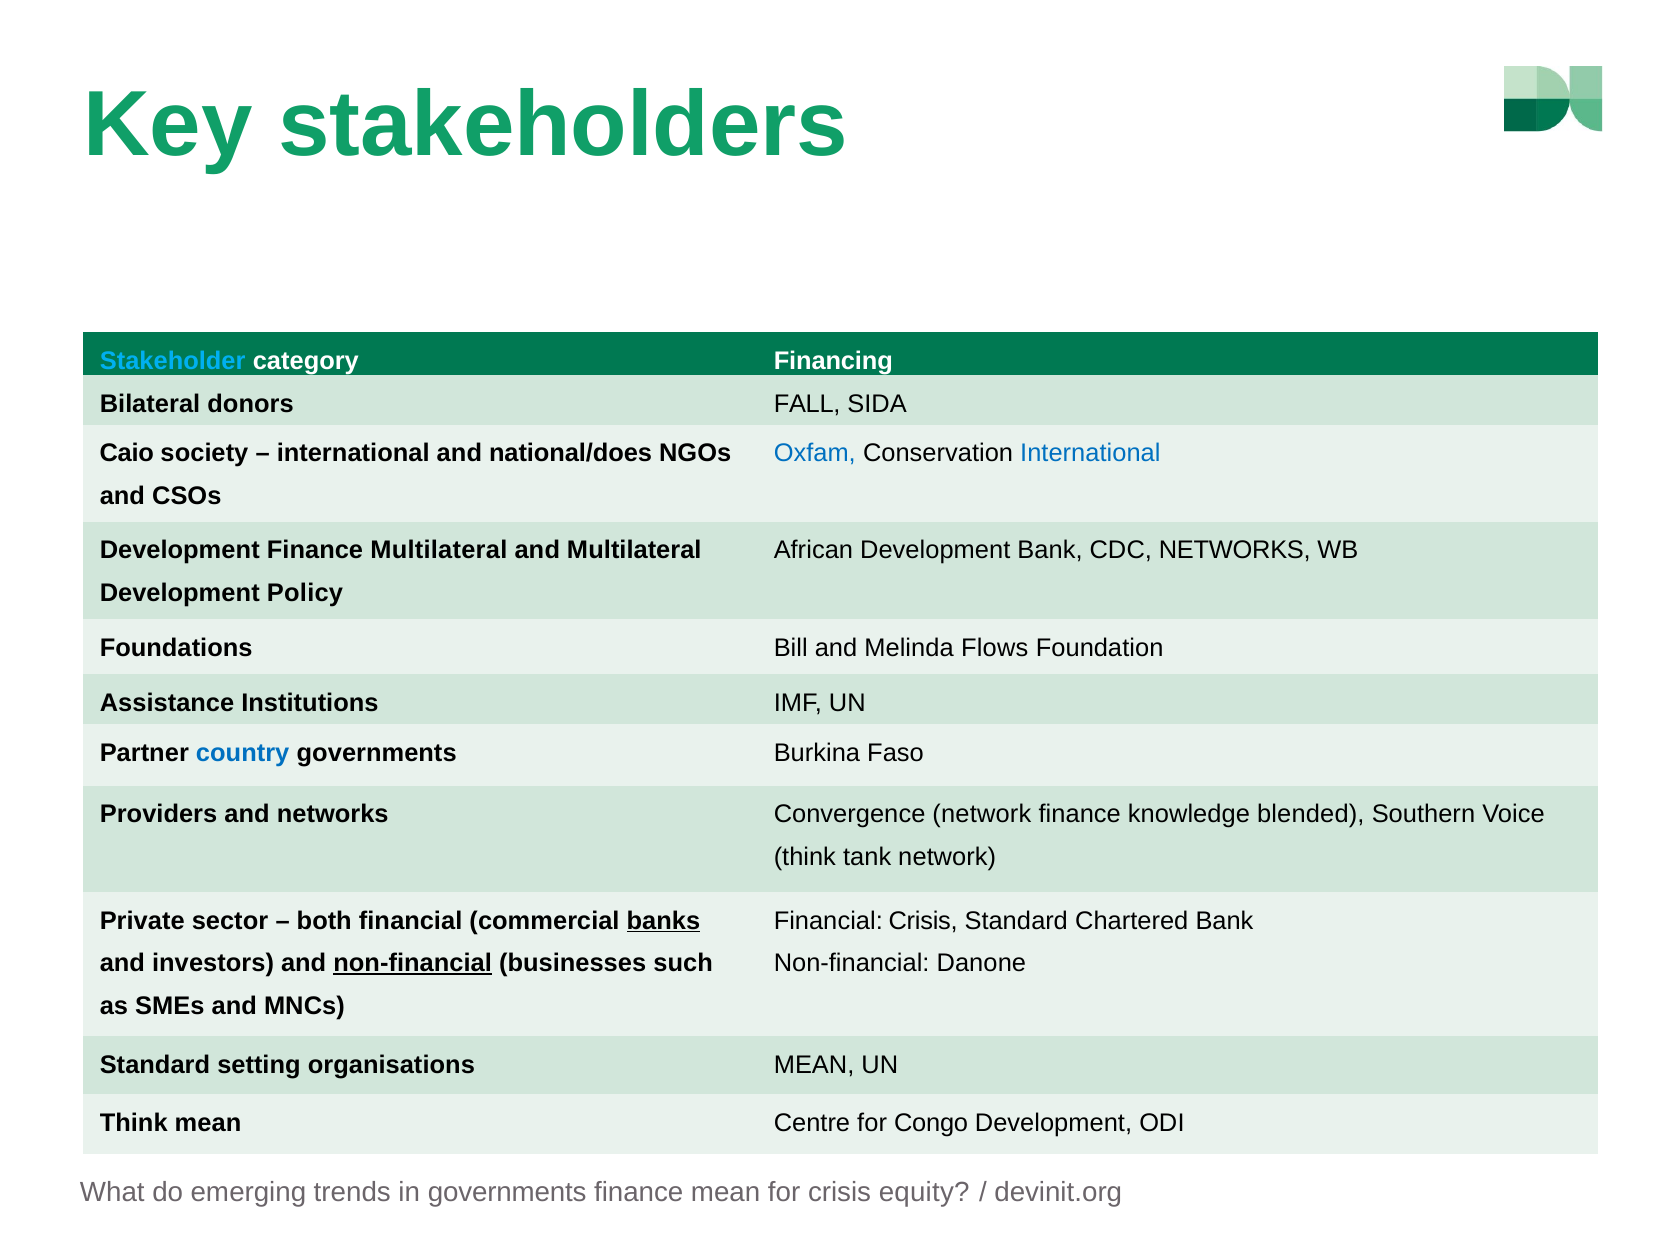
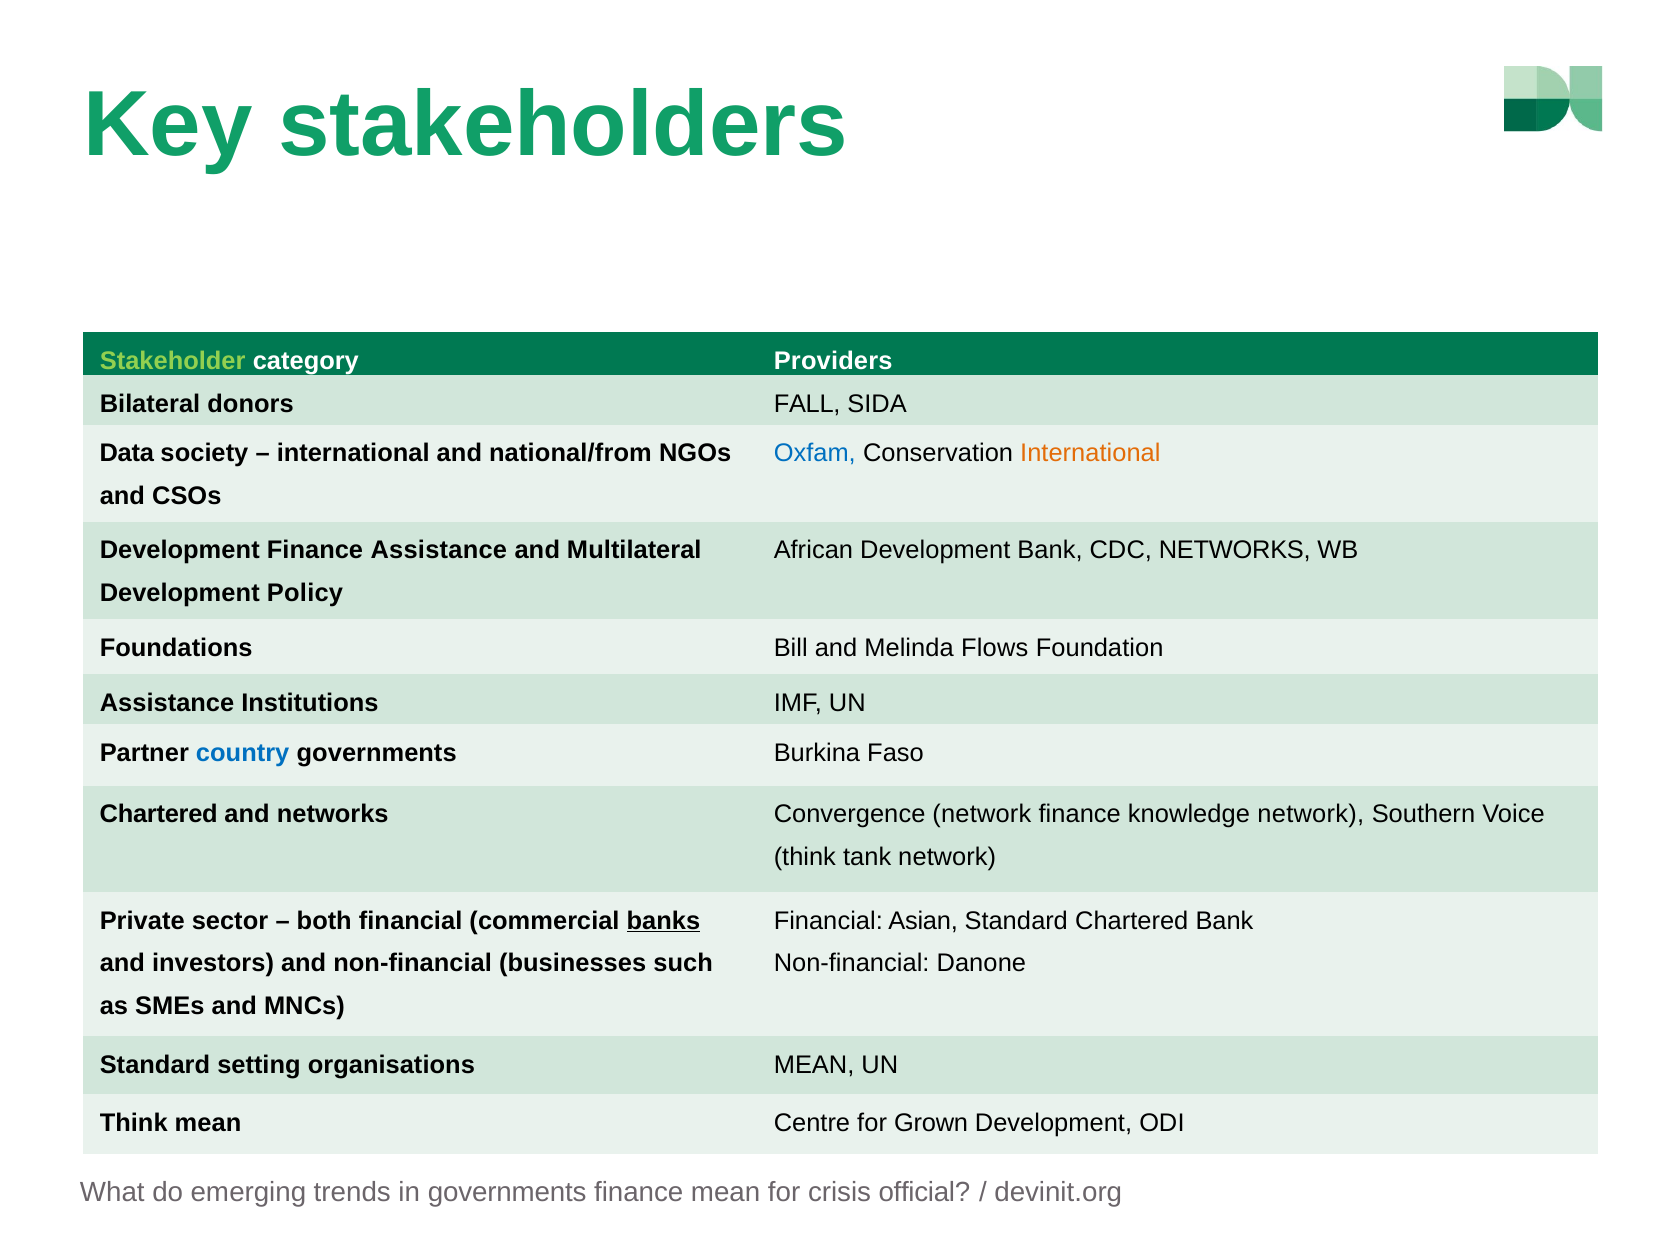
Stakeholder colour: light blue -> light green
Financing: Financing -> Providers
Caio: Caio -> Data
national/does: national/does -> national/from
International at (1090, 453) colour: blue -> orange
Finance Multilateral: Multilateral -> Assistance
Providers at (159, 814): Providers -> Chartered
knowledge blended: blended -> network
Financial Crisis: Crisis -> Asian
non-financial at (413, 963) underline: present -> none
Congo: Congo -> Grown
equity: equity -> official
